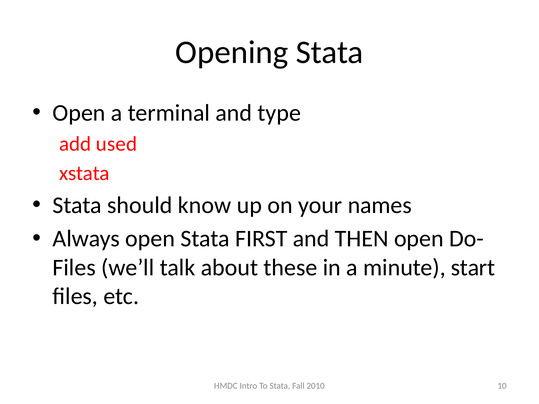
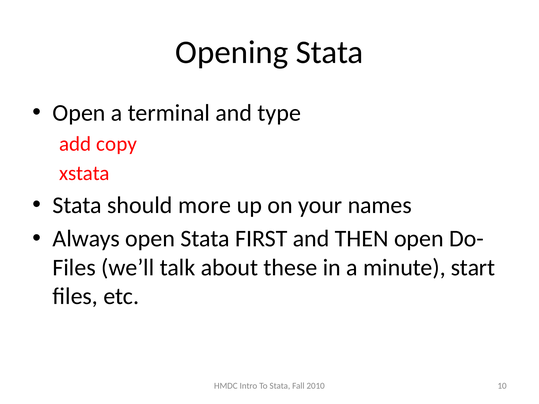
used: used -> copy
know: know -> more
